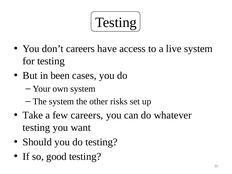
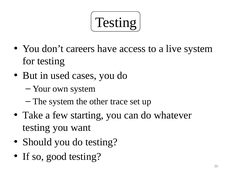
been: been -> used
risks: risks -> trace
few careers: careers -> starting
